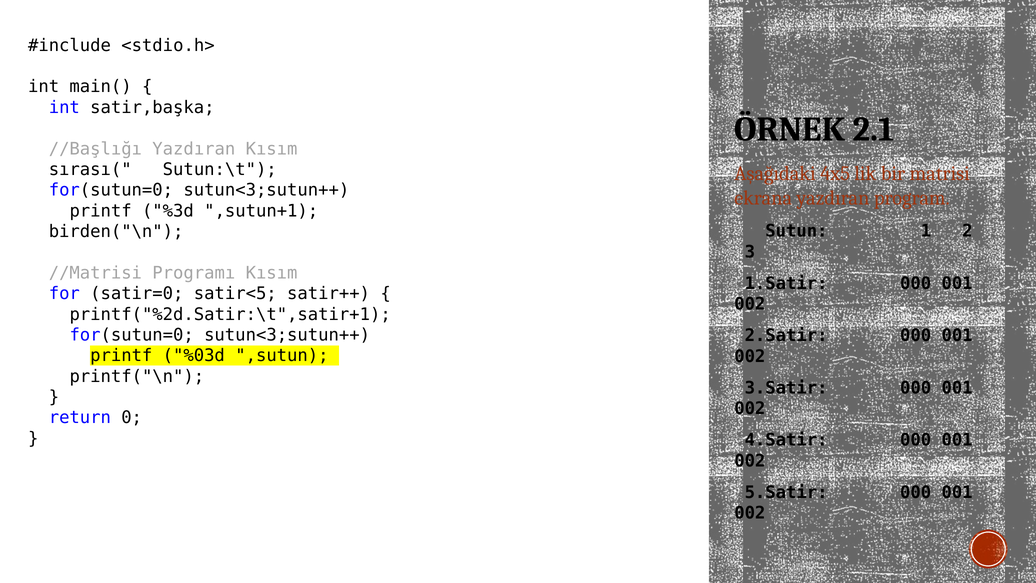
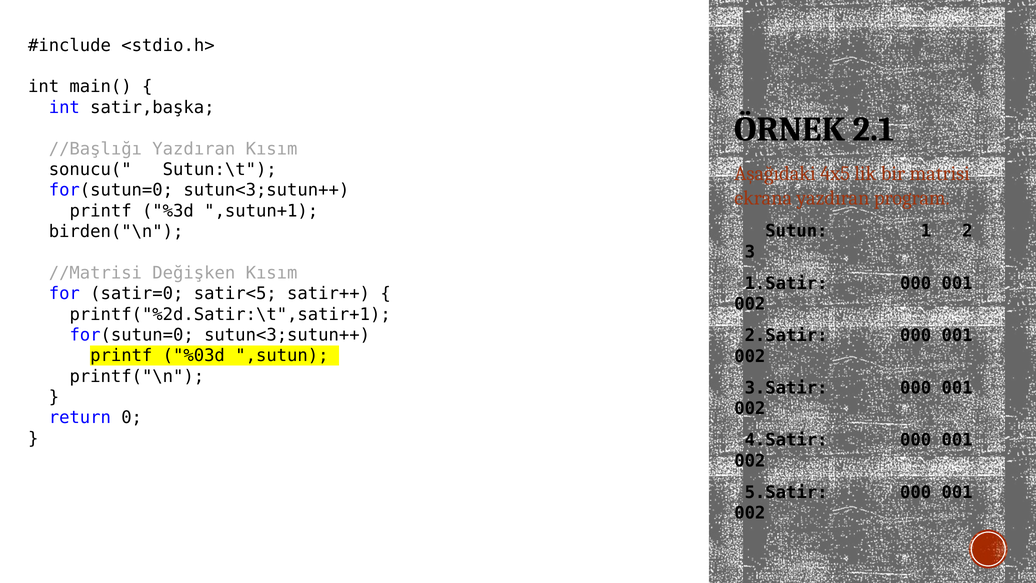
sırası(: sırası( -> sonucu(
Programı: Programı -> Değişken
